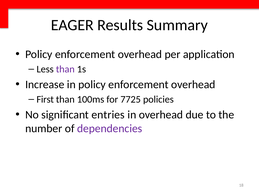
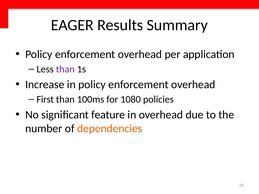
7725: 7725 -> 1080
entries: entries -> feature
dependencies colour: purple -> orange
